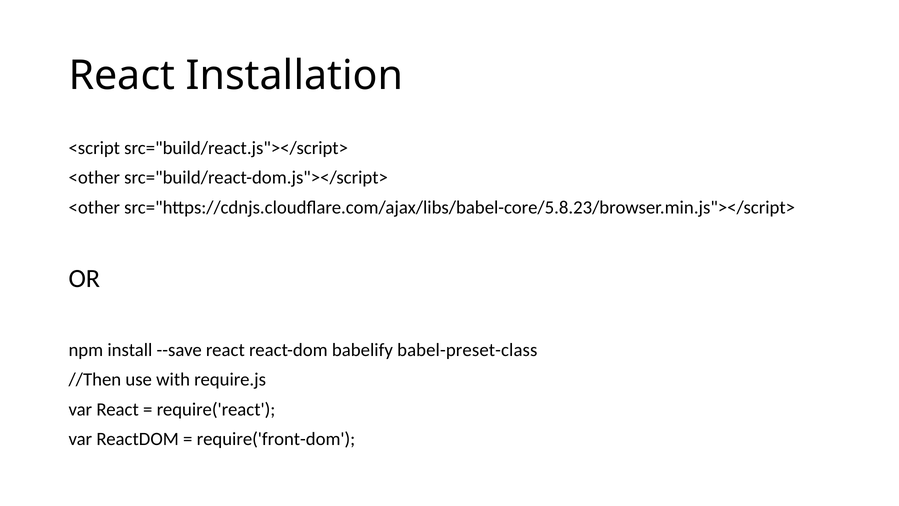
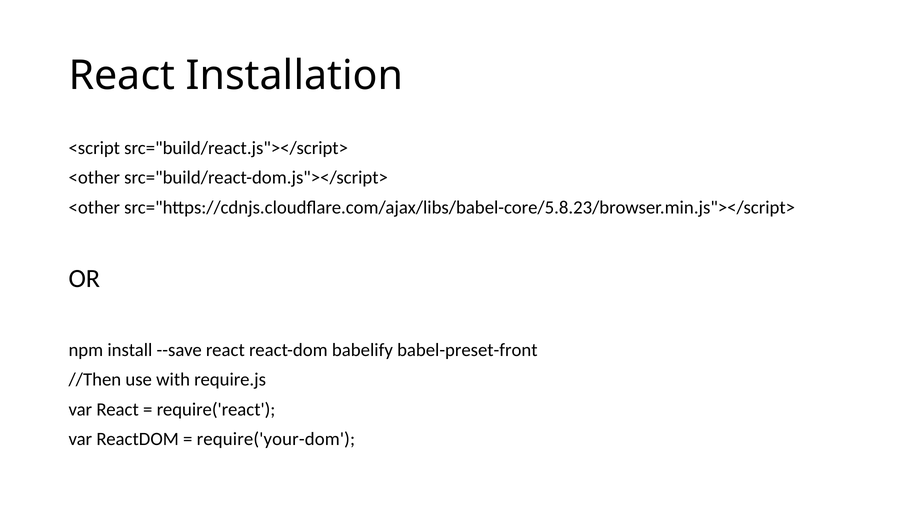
babel-preset-class: babel-preset-class -> babel-preset-front
require('front-dom: require('front-dom -> require('your-dom
